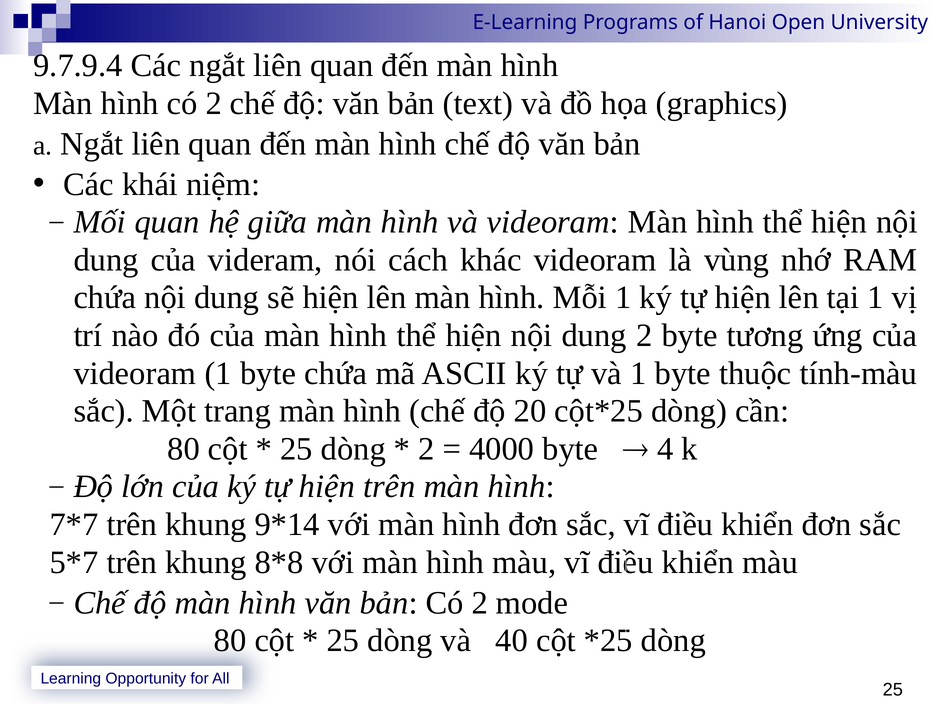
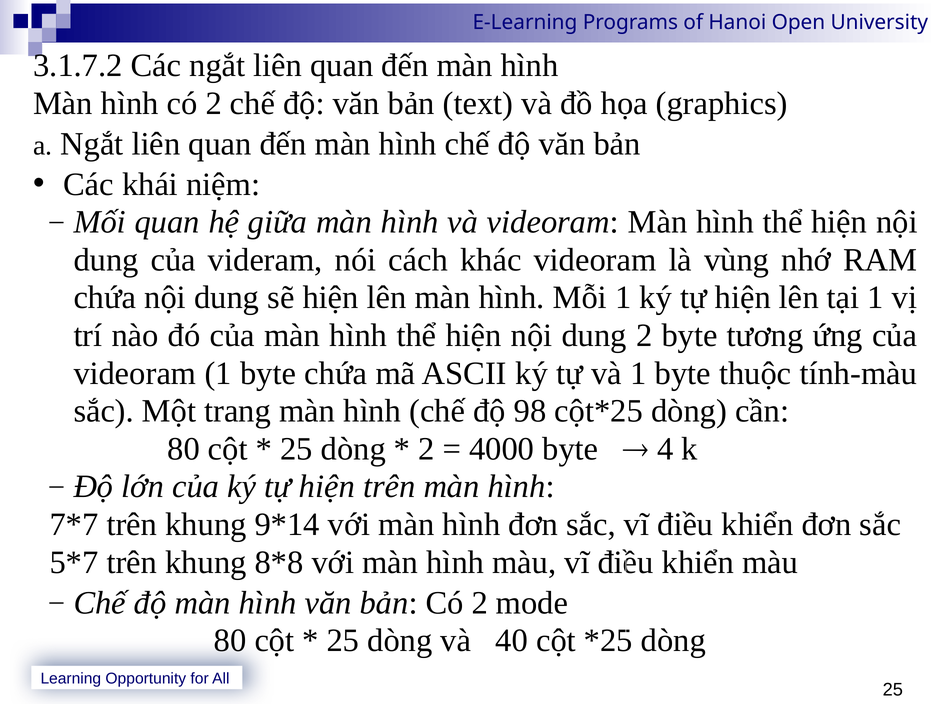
9.7.9.4: 9.7.9.4 -> 3.1.7.2
20: 20 -> 98
